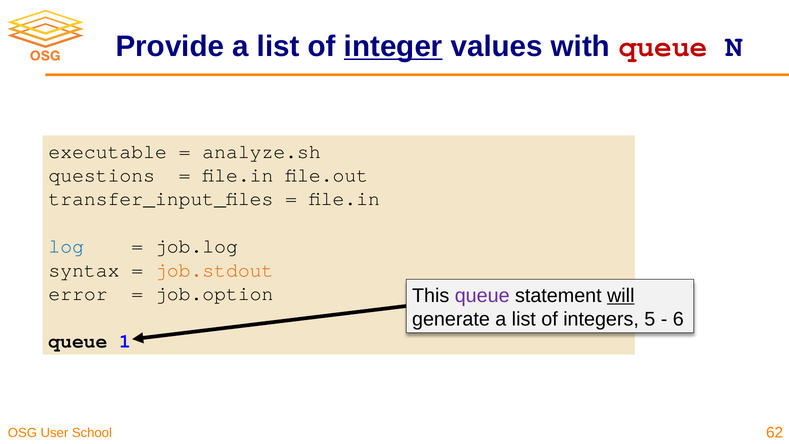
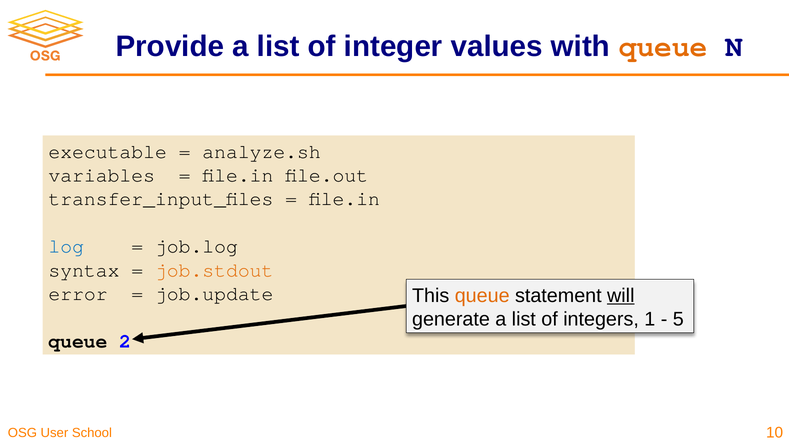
integer underline: present -> none
queue at (663, 46) colour: red -> orange
questions: questions -> variables
job.option: job.option -> job.update
queue at (482, 295) colour: purple -> orange
5: 5 -> 1
6: 6 -> 5
1: 1 -> 2
62: 62 -> 10
